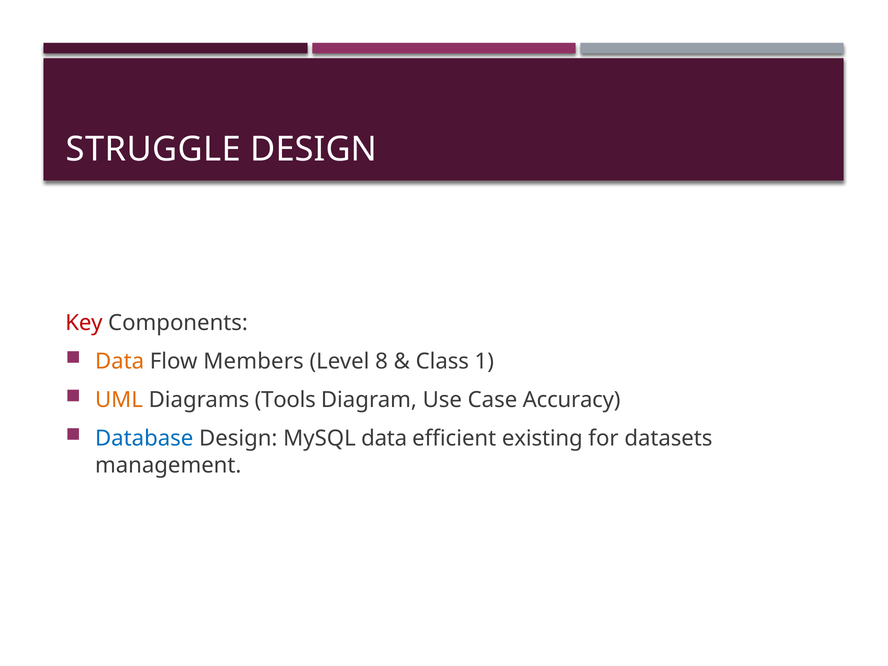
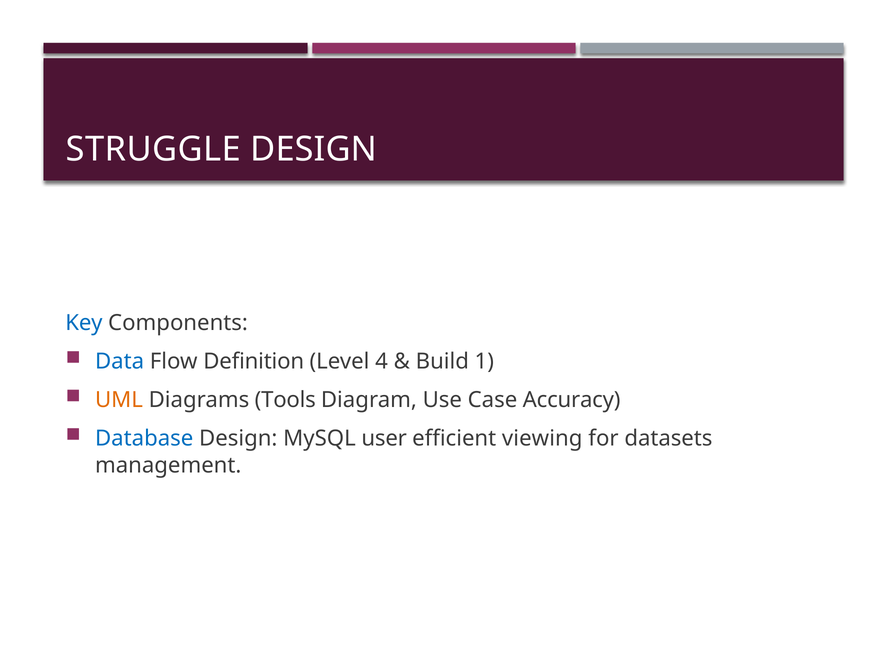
Key colour: red -> blue
Data at (120, 362) colour: orange -> blue
Members: Members -> Definition
8: 8 -> 4
Class: Class -> Build
MySQL data: data -> user
existing: existing -> viewing
